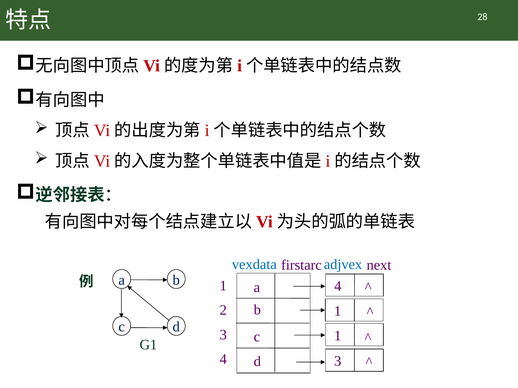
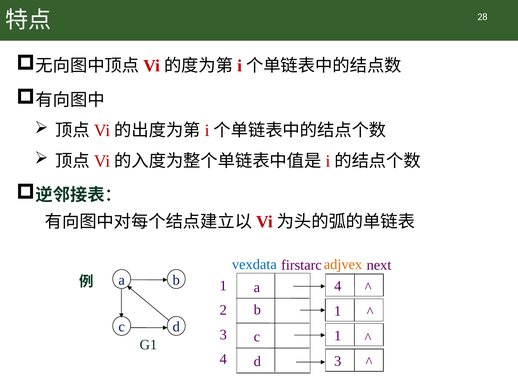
adjvex colour: blue -> orange
